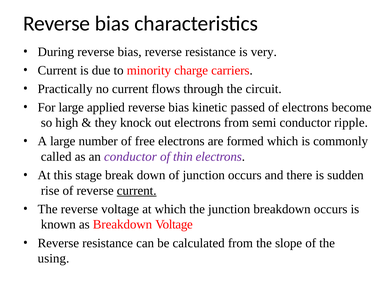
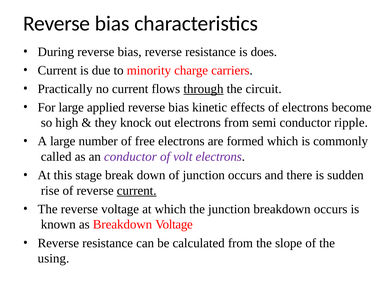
very: very -> does
through underline: none -> present
passed: passed -> effects
thin: thin -> volt
